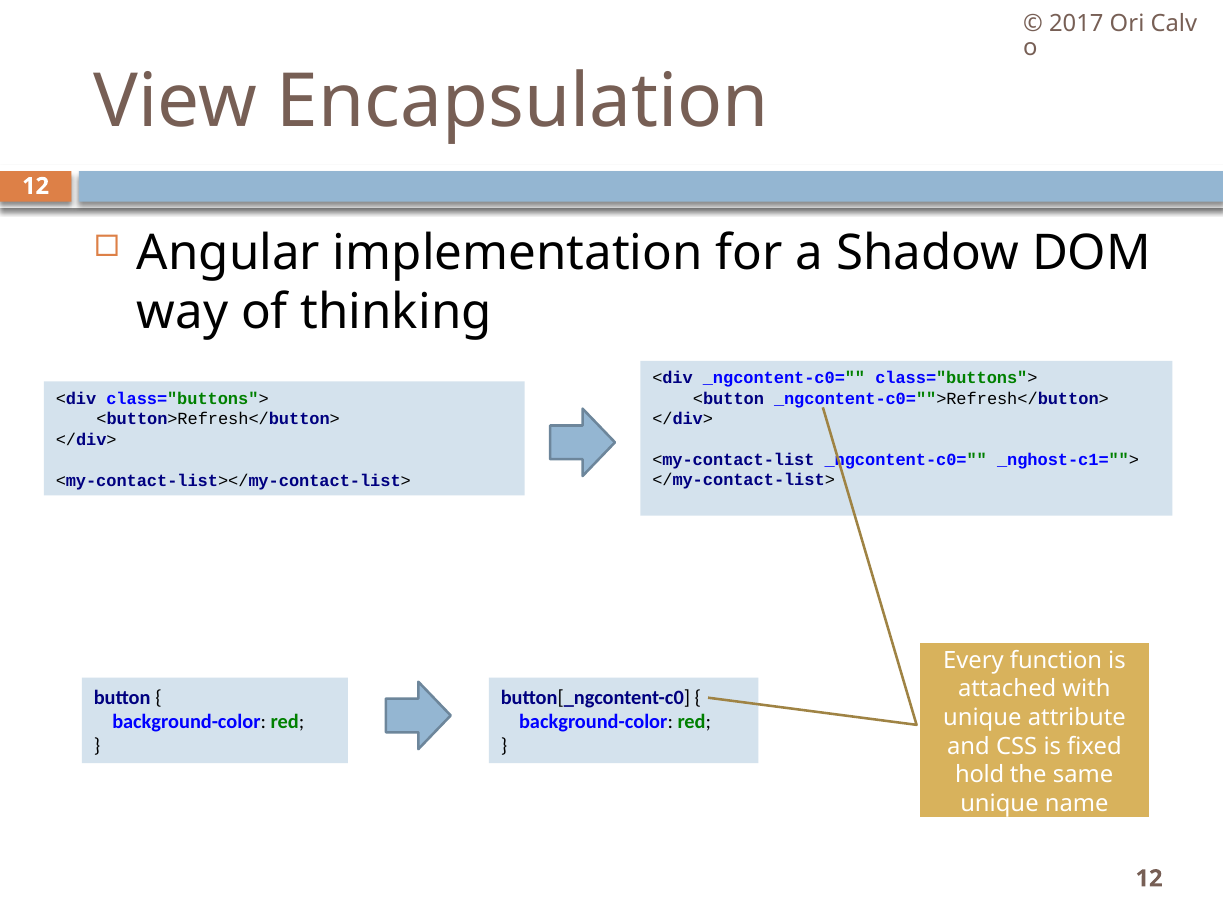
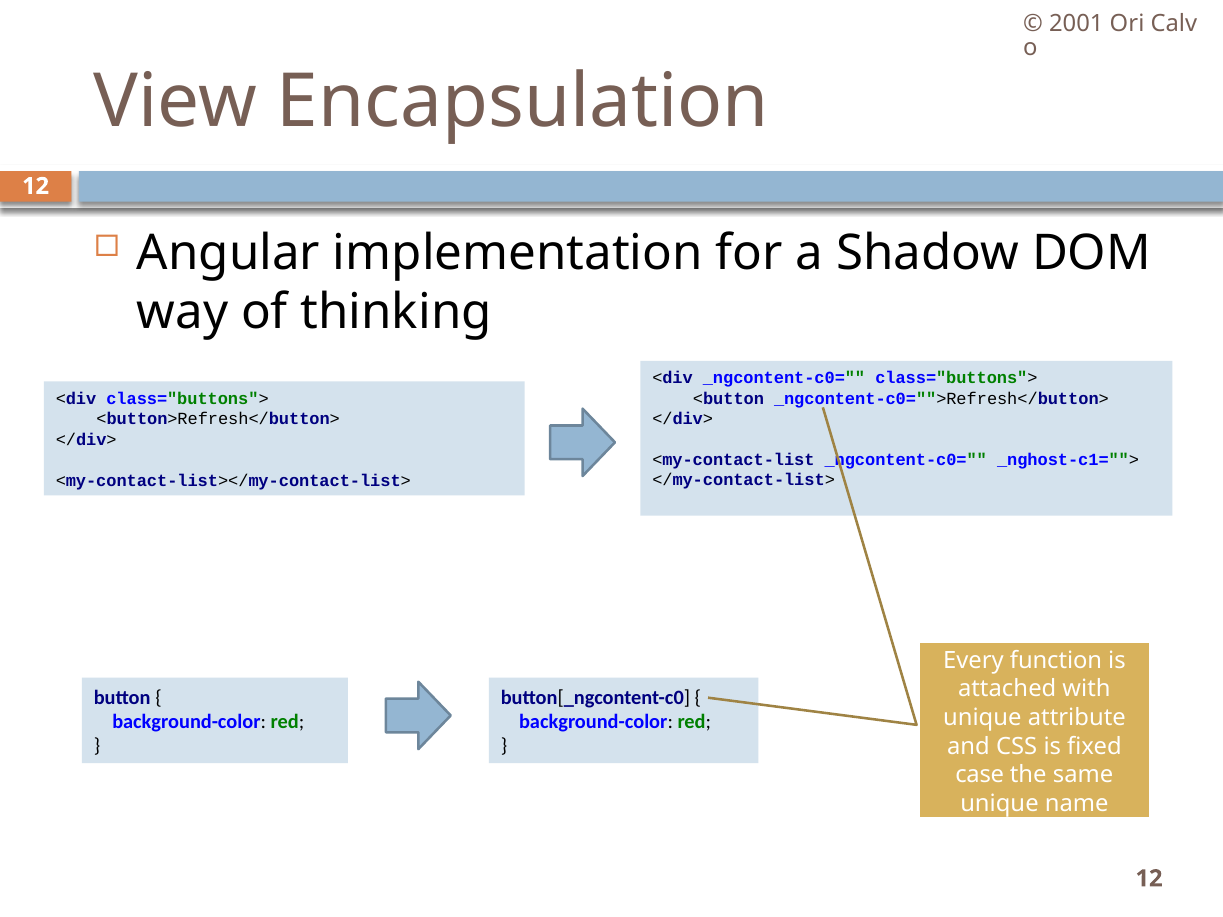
2017: 2017 -> 2001
hold: hold -> case
